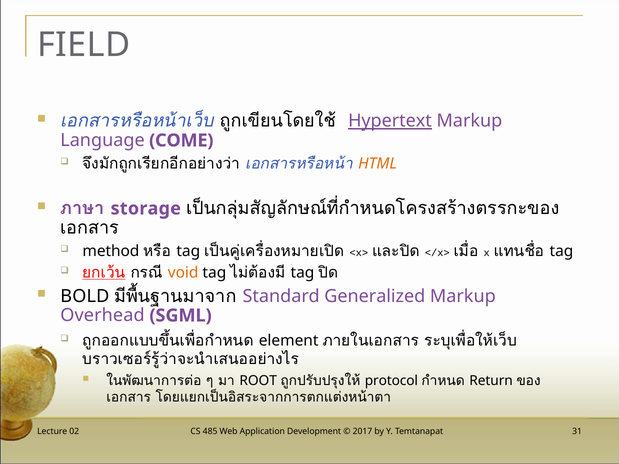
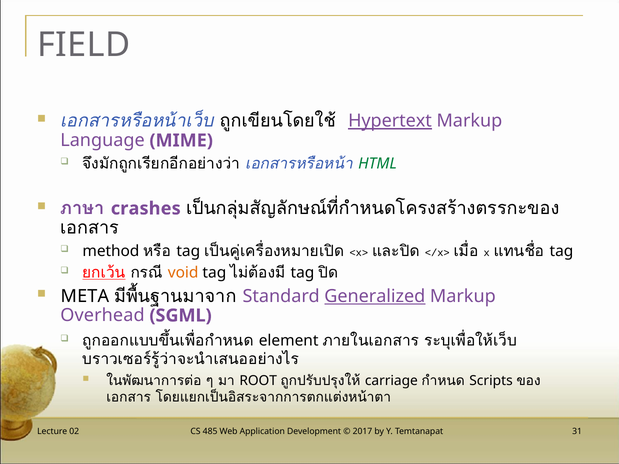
COME: COME -> MIME
HTML colour: orange -> green
storage: storage -> crashes
BOLD: BOLD -> META
Generalized underline: none -> present
protocol: protocol -> carriage
Return: Return -> Scripts
